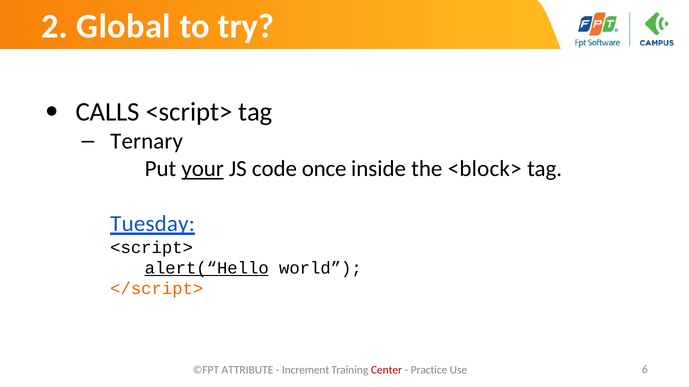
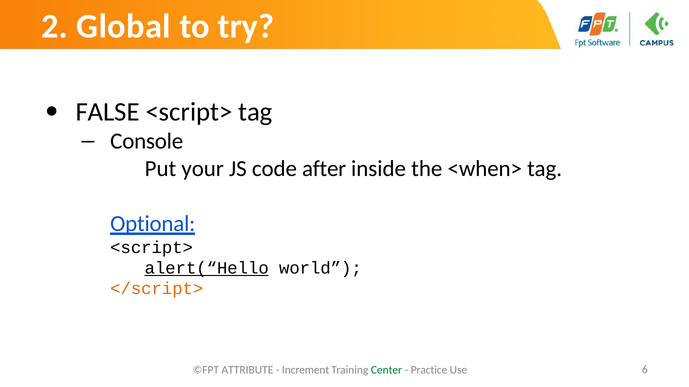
CALLS: CALLS -> FALSE
Ternary: Ternary -> Console
your underline: present -> none
once: once -> after
<block>: <block> -> <when>
Tuesday: Tuesday -> Optional
Center colour: red -> green
